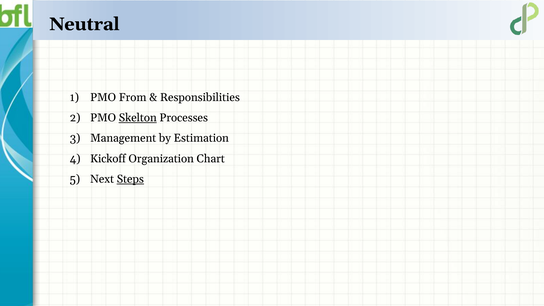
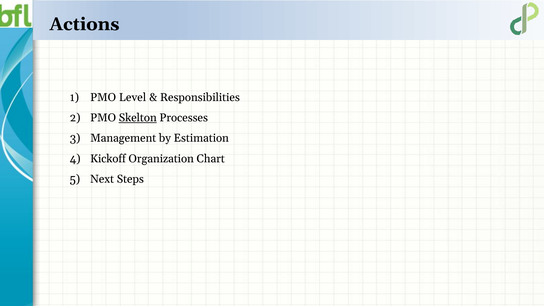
Neutral: Neutral -> Actions
From: From -> Level
Steps underline: present -> none
